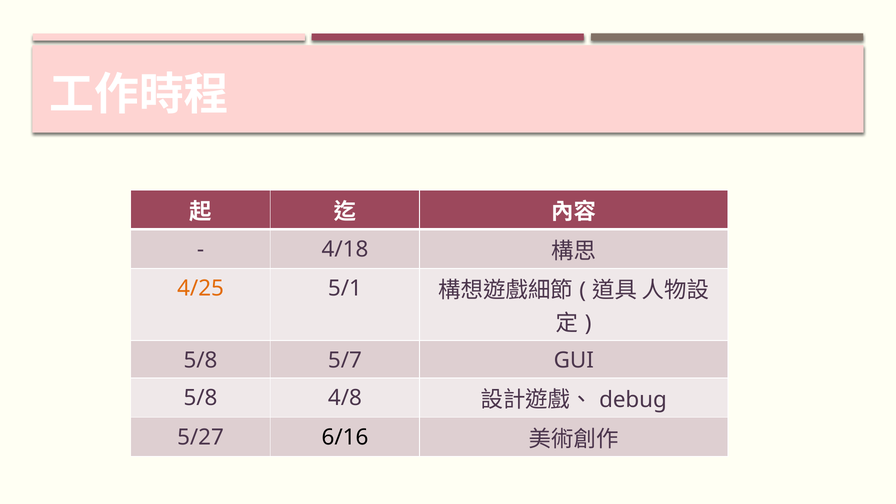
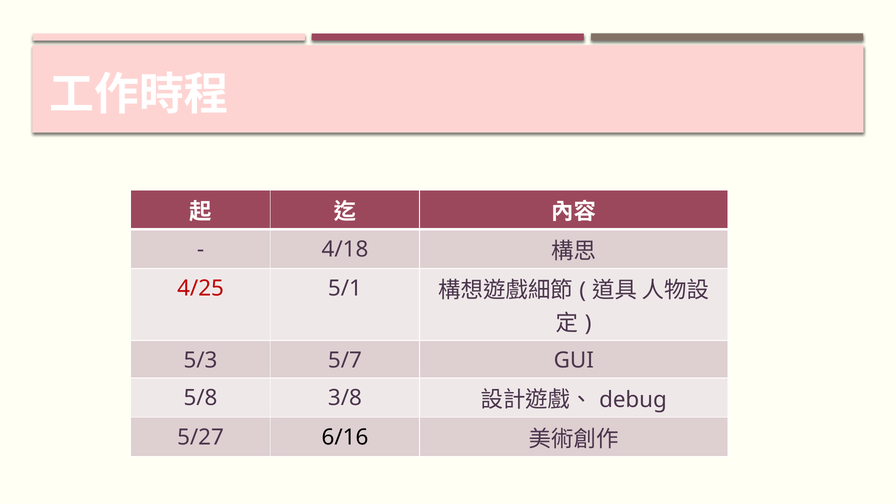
4/25 colour: orange -> red
5/8 at (200, 360): 5/8 -> 5/3
4/8: 4/8 -> 3/8
